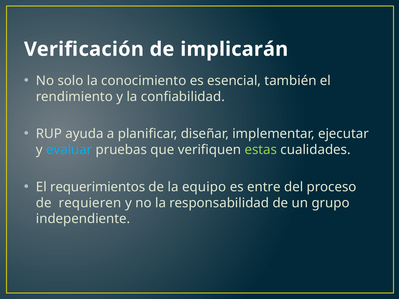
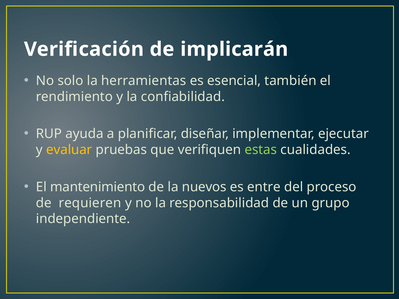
conocimiento: conocimiento -> herramientas
evaluar colour: light blue -> yellow
requerimientos: requerimientos -> mantenimiento
equipo: equipo -> nuevos
